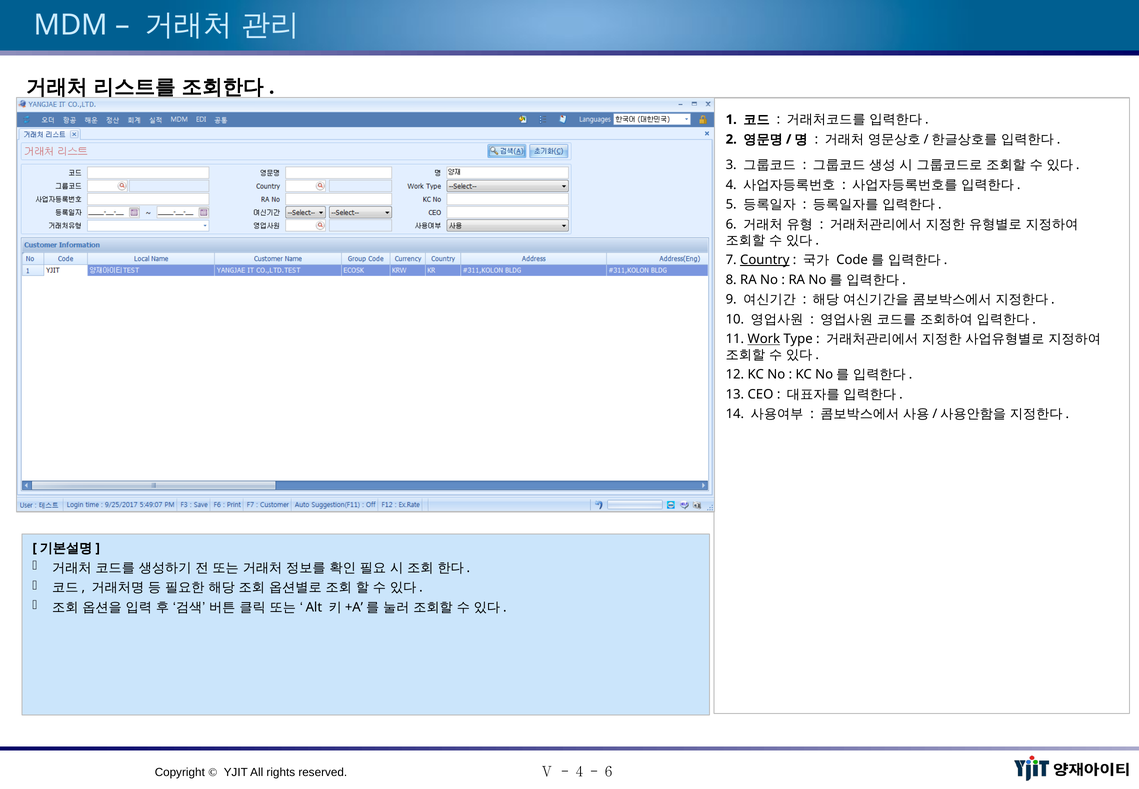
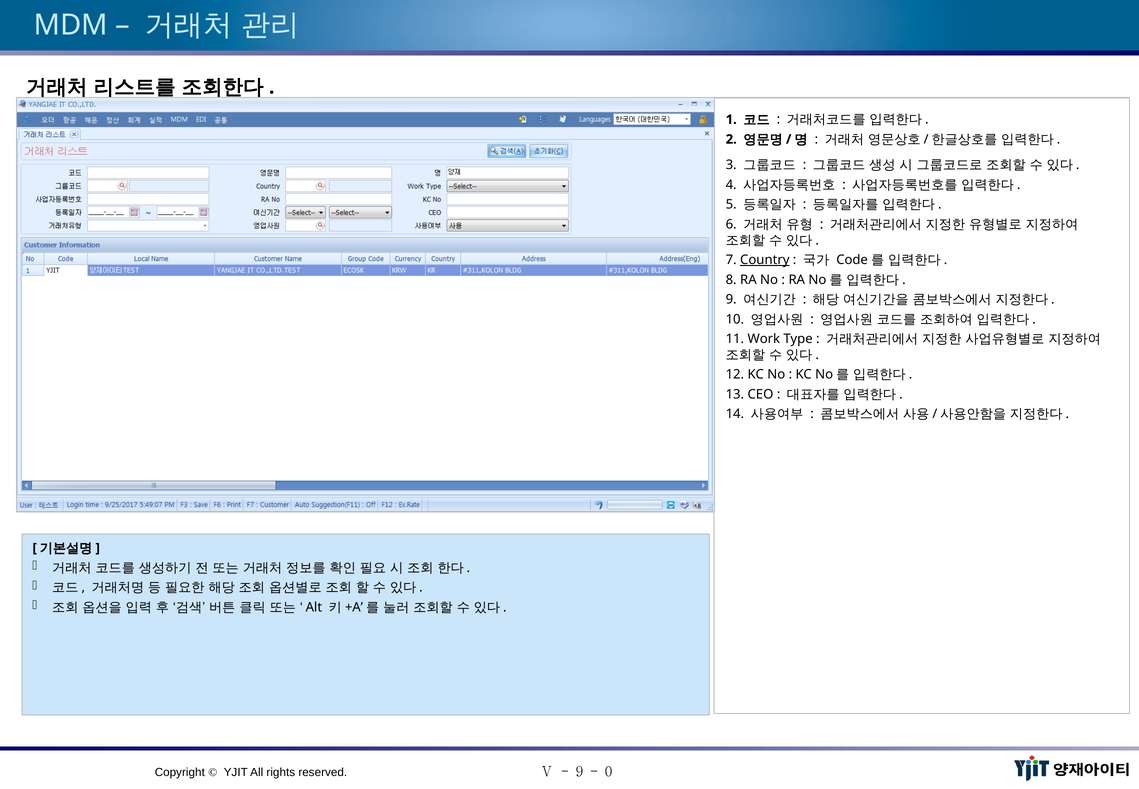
Work underline: present -> none
4 at (580, 771): 4 -> 9
6 at (609, 771): 6 -> 0
